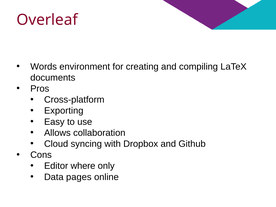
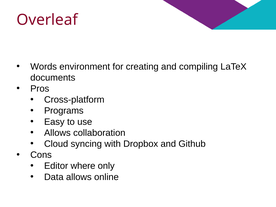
Exporting: Exporting -> Programs
Data pages: pages -> allows
